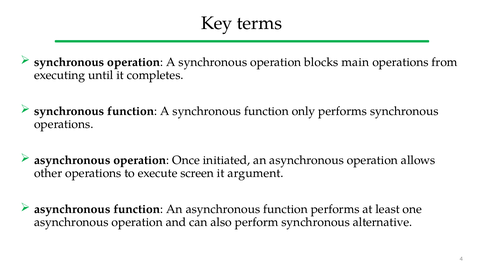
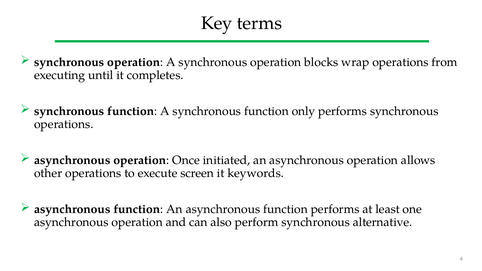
main: main -> wrap
argument: argument -> keywords
